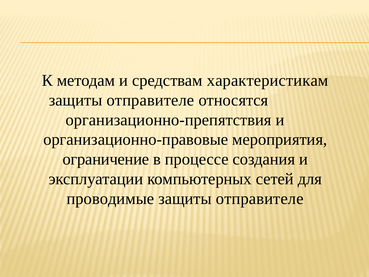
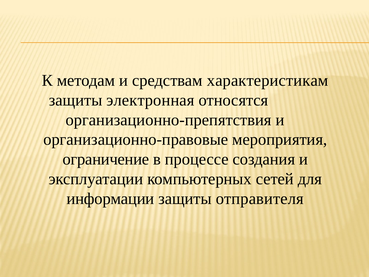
отправителе at (150, 100): отправителе -> электронная
проводимые: проводимые -> информации
отправителе at (260, 199): отправителе -> отправителя
